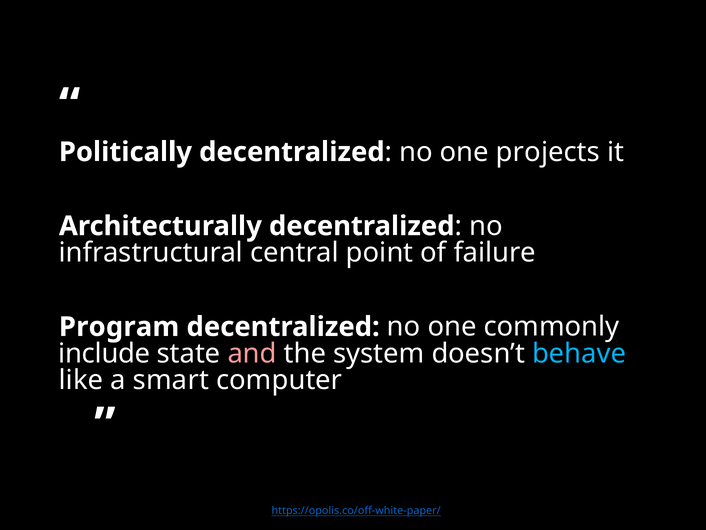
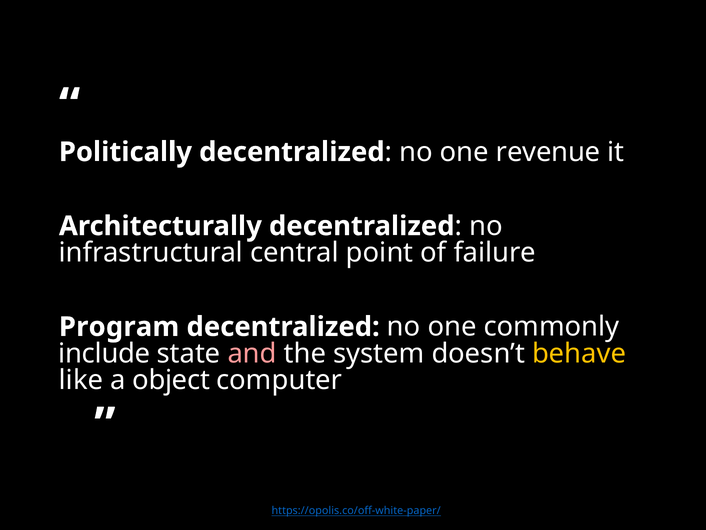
projects: projects -> revenue
behave colour: light blue -> yellow
smart: smart -> object
